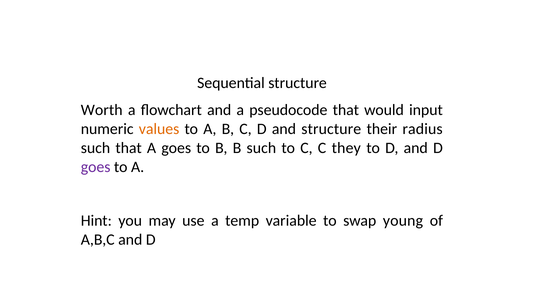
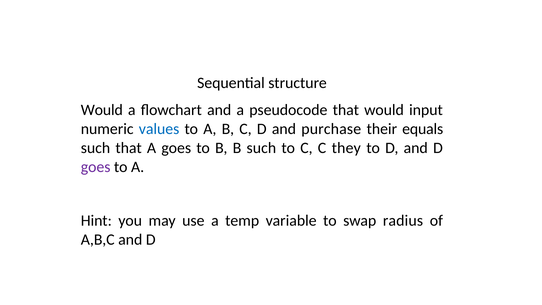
Worth at (102, 110): Worth -> Would
values colour: orange -> blue
and structure: structure -> purchase
radius: radius -> equals
young: young -> radius
